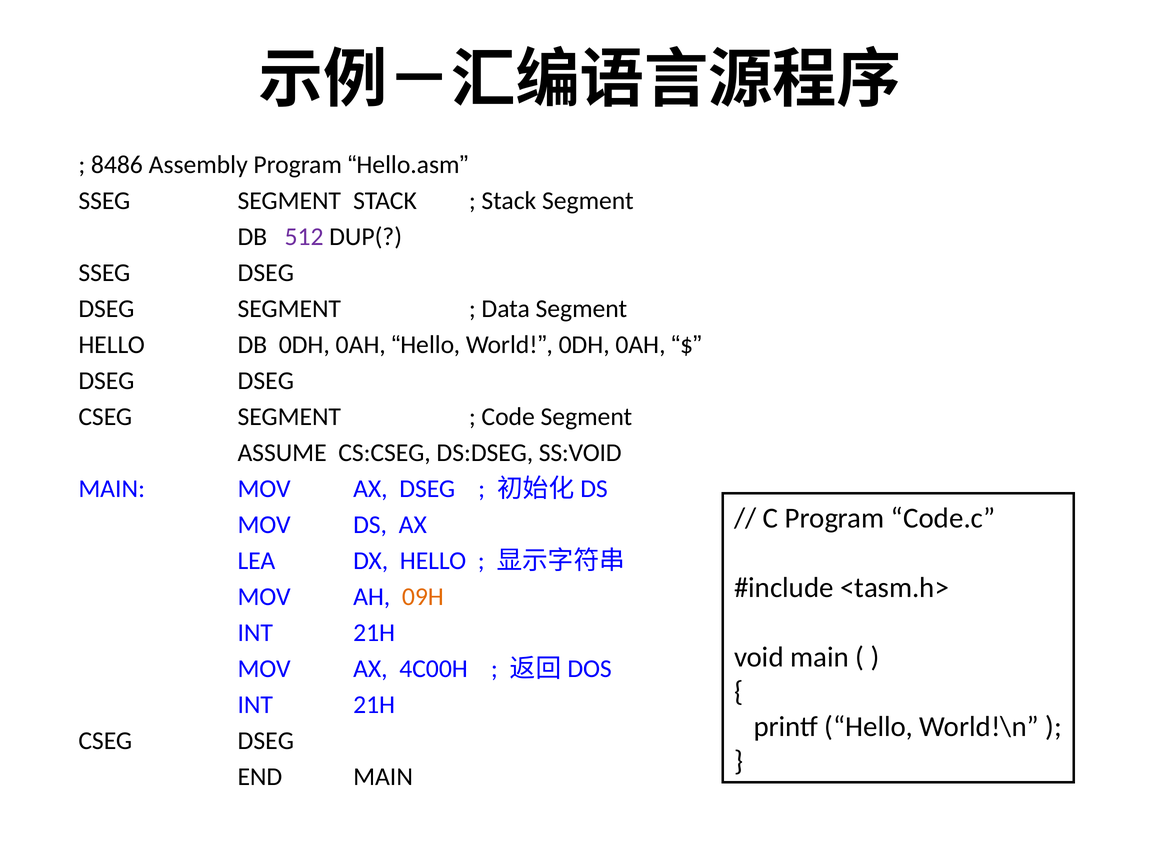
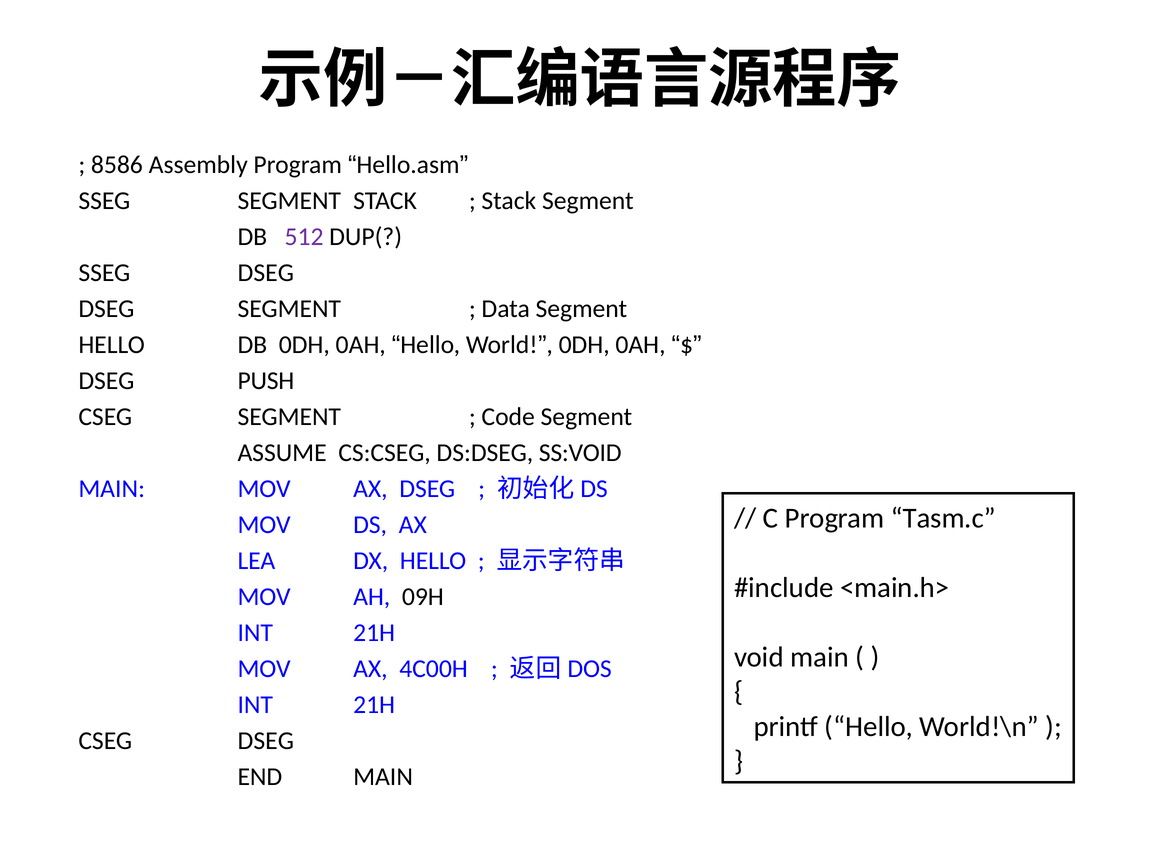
8486: 8486 -> 8586
DSEG at (266, 381): DSEG -> PUSH
Code.c: Code.c -> Tasm.c
<tasm.h>: <tasm.h> -> <main.h>
09H colour: orange -> black
